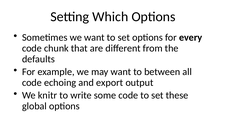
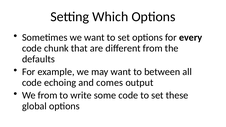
export: export -> comes
We knitr: knitr -> from
